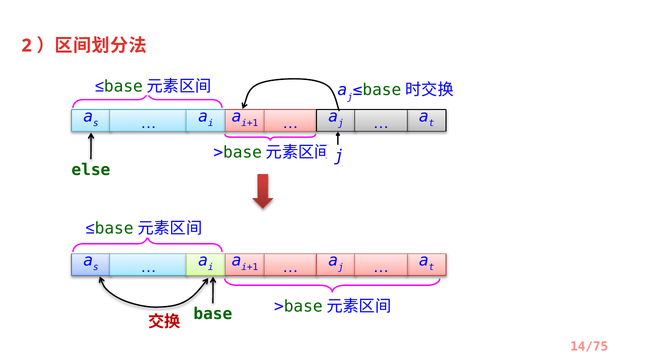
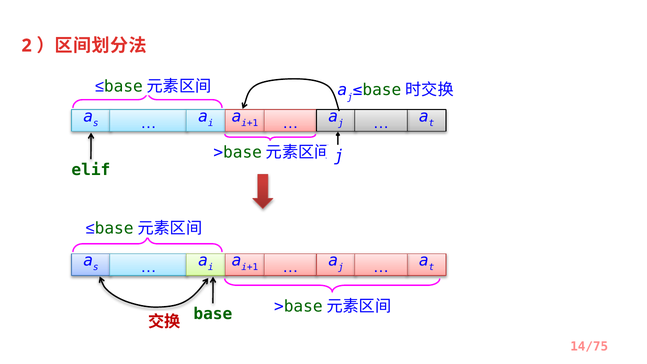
else: else -> elif
